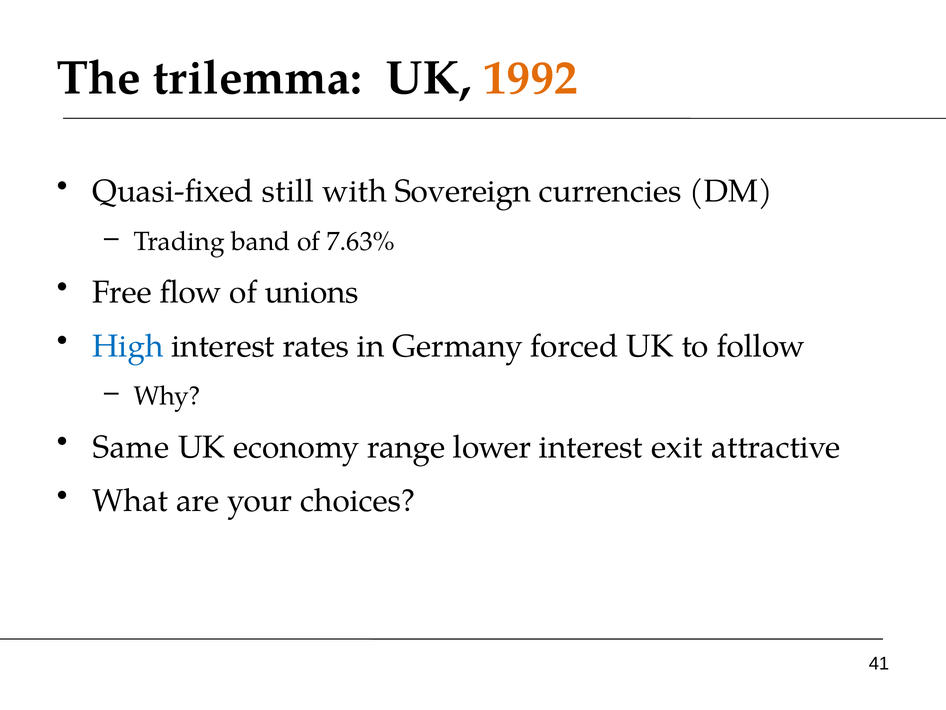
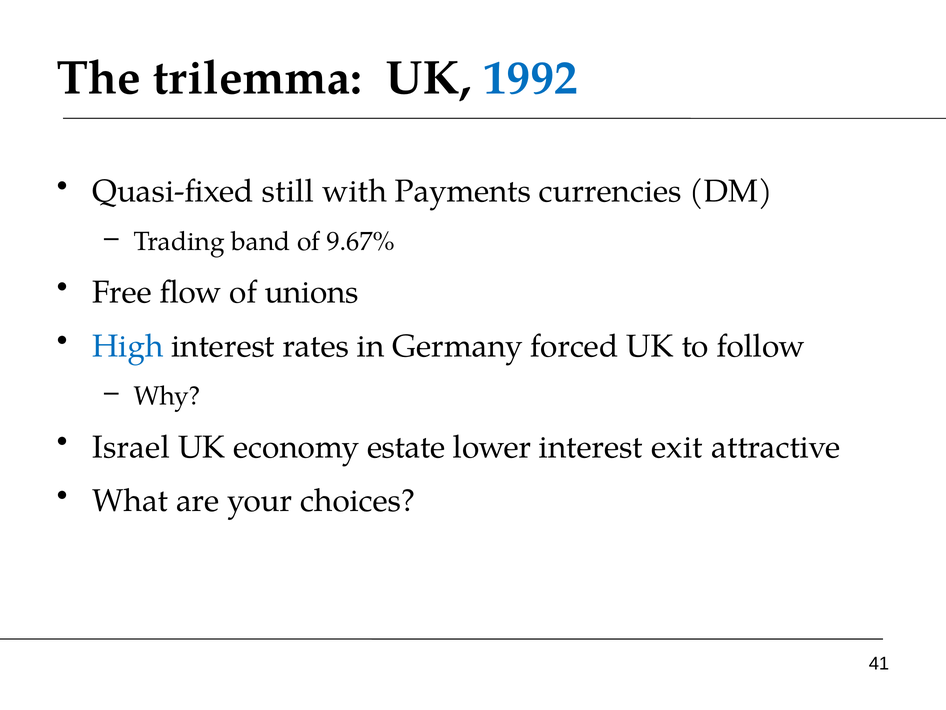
1992 colour: orange -> blue
Sovereign: Sovereign -> Payments
7.63%: 7.63% -> 9.67%
Same: Same -> Israel
range: range -> estate
